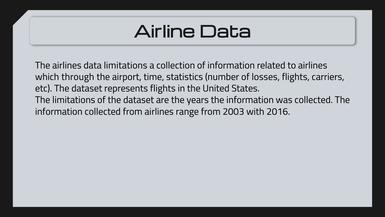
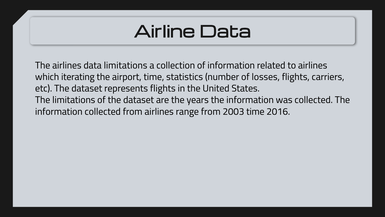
through: through -> iterating
2003 with: with -> time
